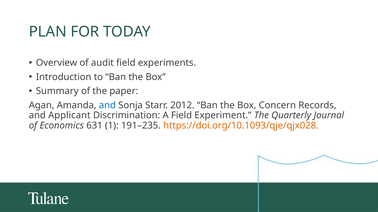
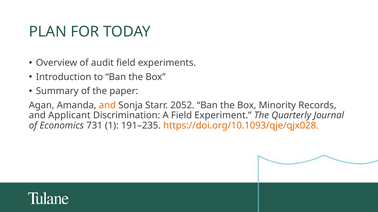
and at (107, 105) colour: blue -> orange
2012: 2012 -> 2052
Concern: Concern -> Minority
631: 631 -> 731
